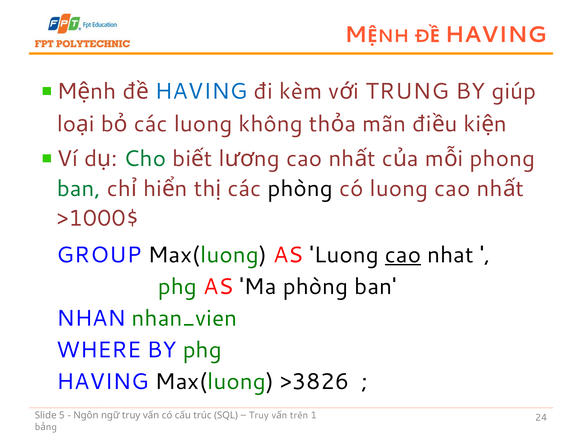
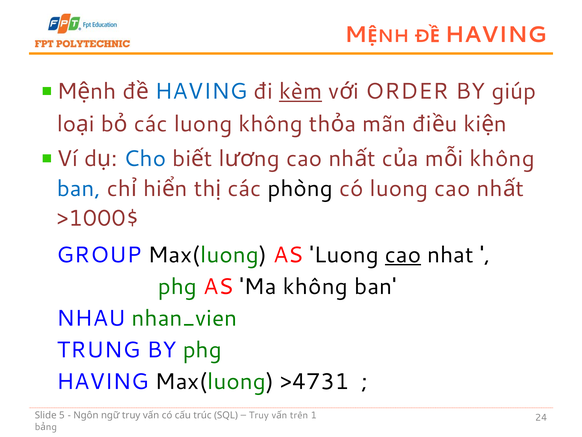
kèm underline: none -> present
TRUNG: TRUNG -> ORDER
Cho colour: green -> blue
phong at (502, 159): phong -> không
ban at (79, 188) colour: green -> blue
Ma phòng: phòng -> không
NHAN: NHAN -> NHAU
WHERE: WHERE -> TRUNG
>3826: >3826 -> >4731
